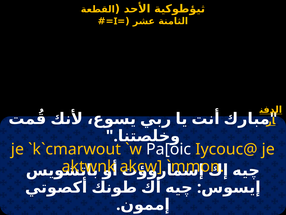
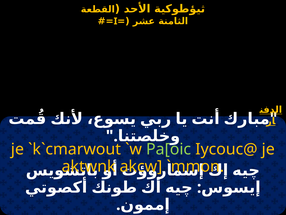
Pa[oic colour: white -> light green
